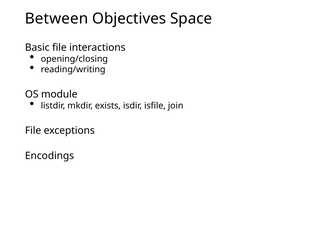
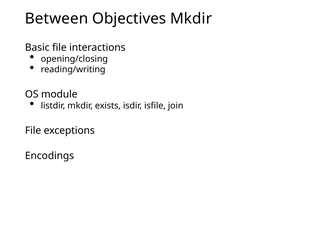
Objectives Space: Space -> Mkdir
